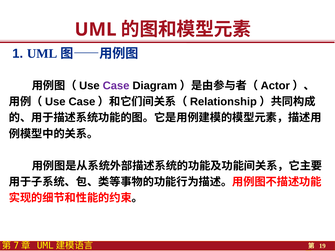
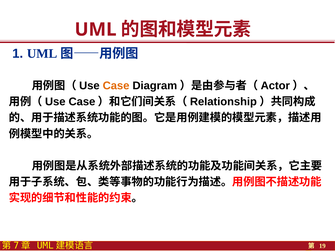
Case colour: purple -> orange
